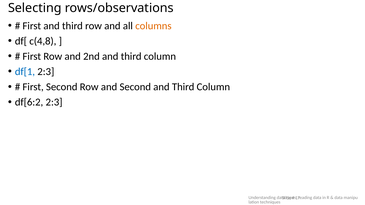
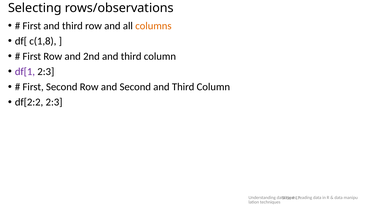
c(4,8: c(4,8 -> c(1,8
df[1 colour: blue -> purple
df[6:2: df[6:2 -> df[2:2
